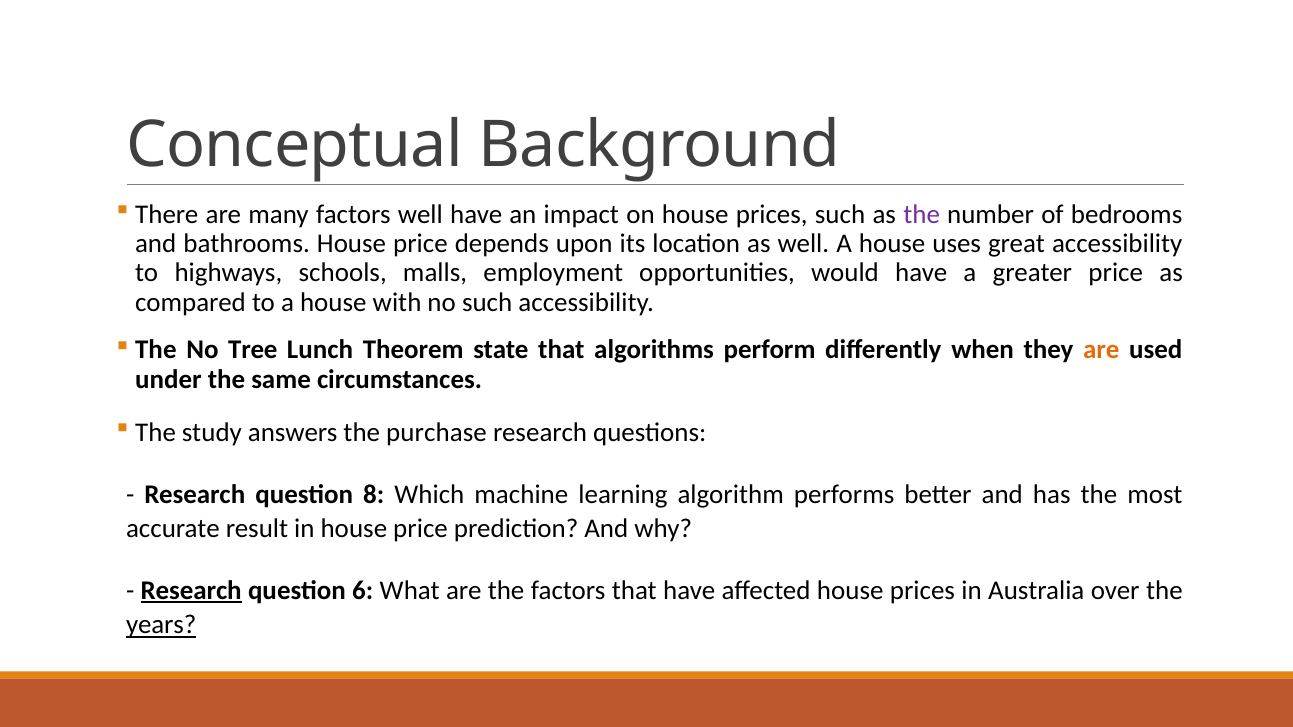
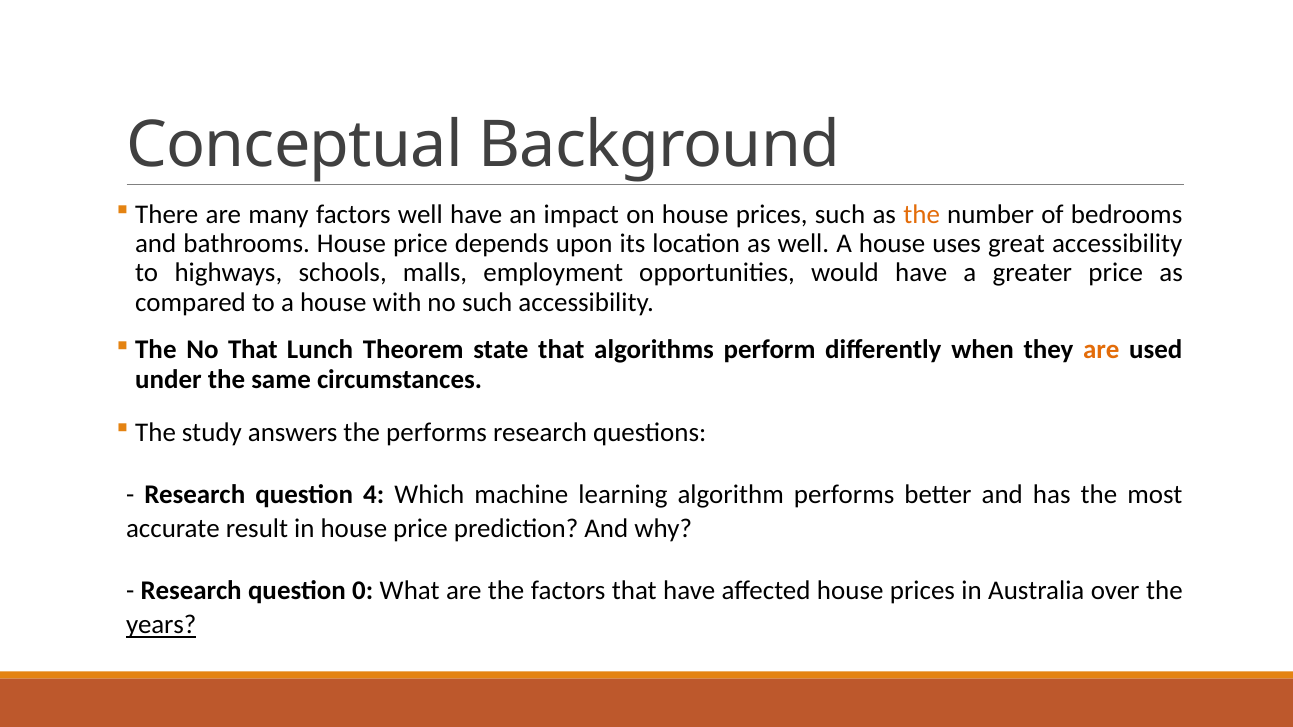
the at (922, 215) colour: purple -> orange
No Tree: Tree -> That
the purchase: purchase -> performs
8: 8 -> 4
Research at (191, 591) underline: present -> none
6: 6 -> 0
